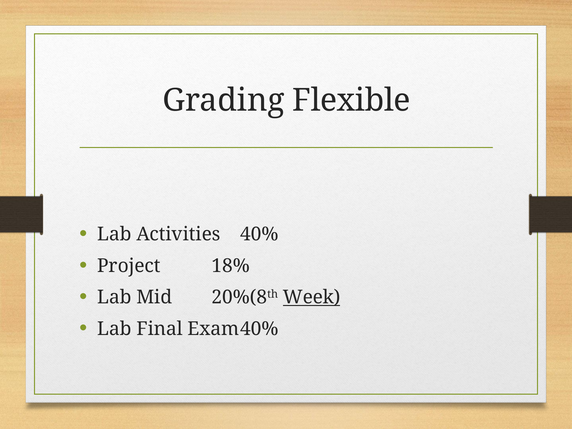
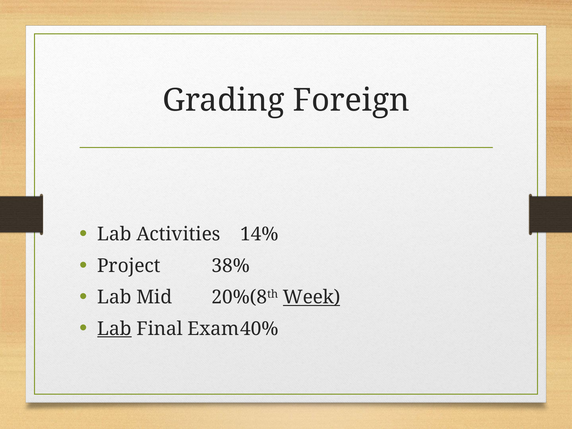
Flexible: Flexible -> Foreign
40%: 40% -> 14%
18%: 18% -> 38%
Lab at (114, 329) underline: none -> present
